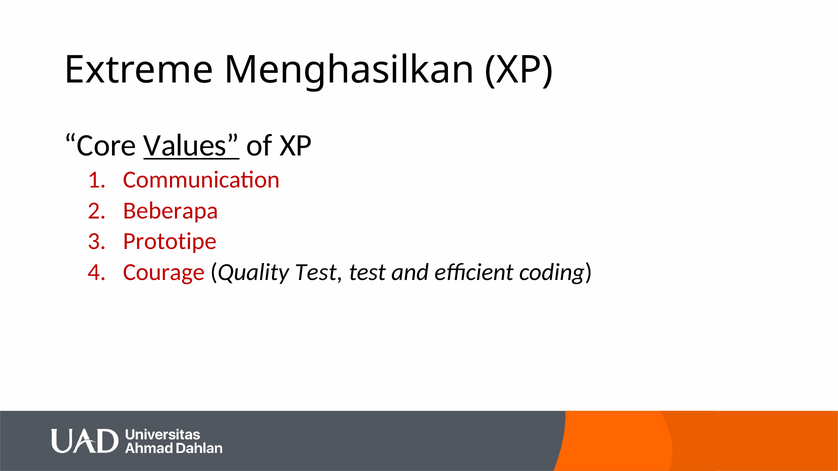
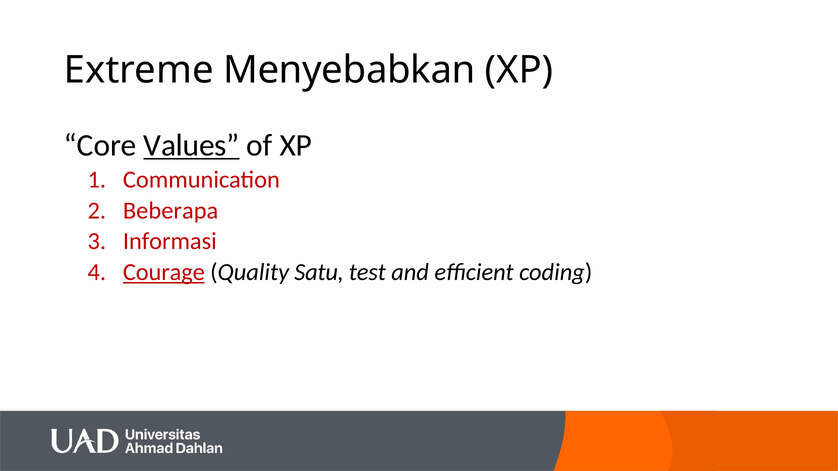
Menghasilkan: Menghasilkan -> Menyebabkan
Prototipe: Prototipe -> Informasi
Courage underline: none -> present
Quality Test: Test -> Satu
